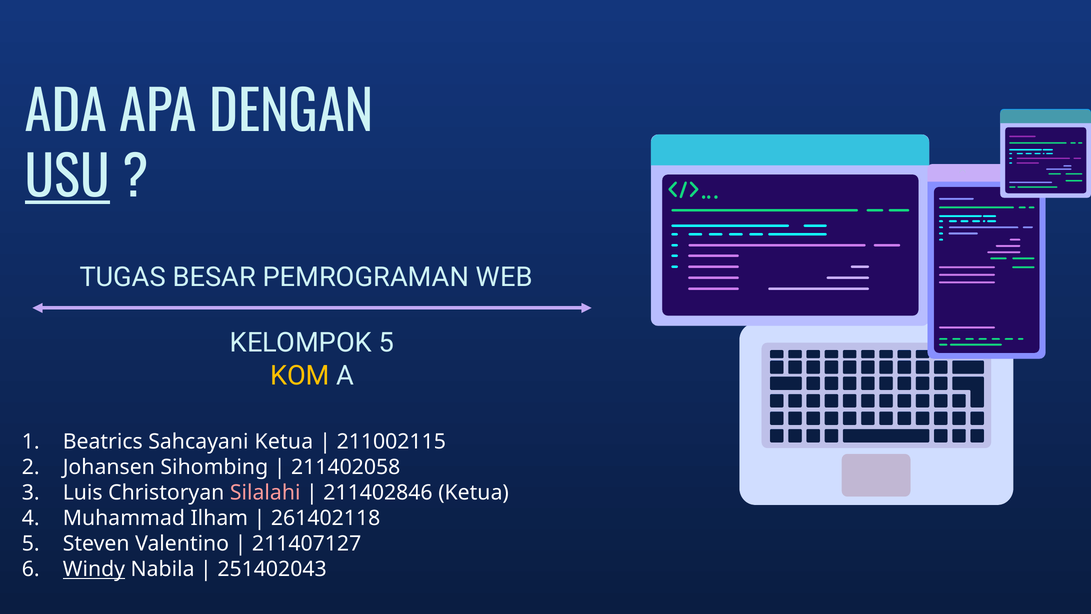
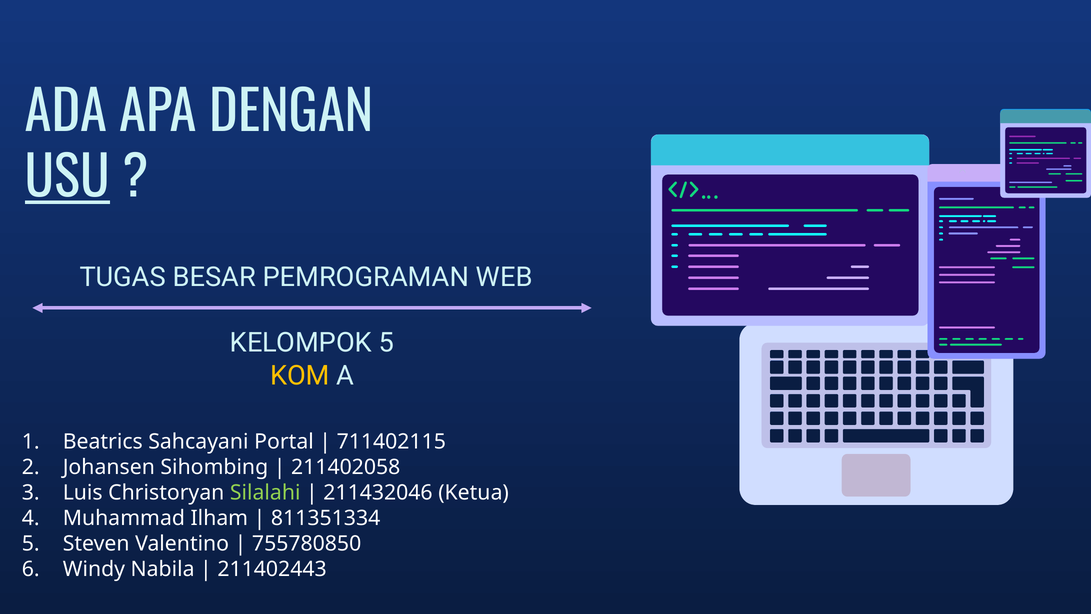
Sahcayani Ketua: Ketua -> Portal
211002115: 211002115 -> 711402115
Silalahi colour: pink -> light green
211402846: 211402846 -> 211432046
261402118: 261402118 -> 811351334
211407127: 211407127 -> 755780850
Windy underline: present -> none
251402043: 251402043 -> 211402443
